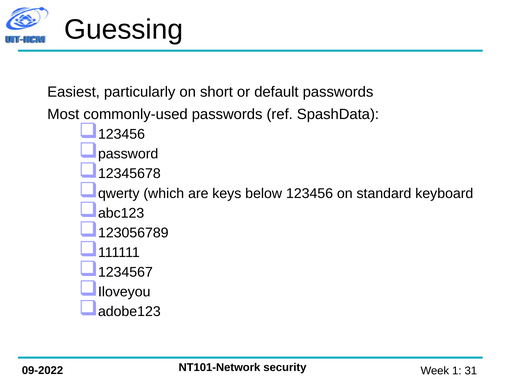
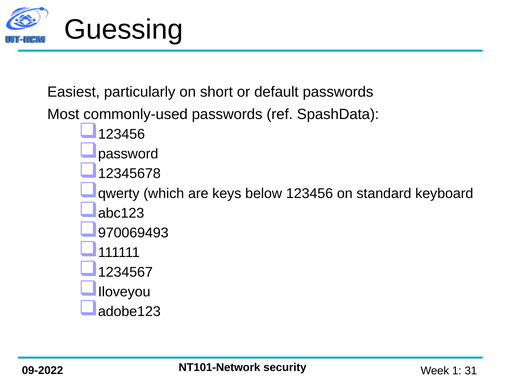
123056789: 123056789 -> 970069493
